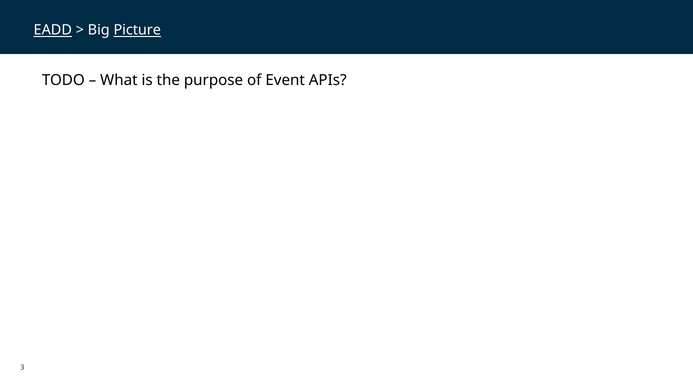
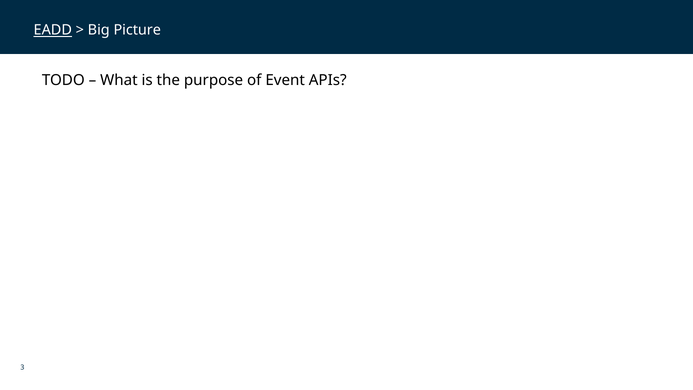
Picture underline: present -> none
